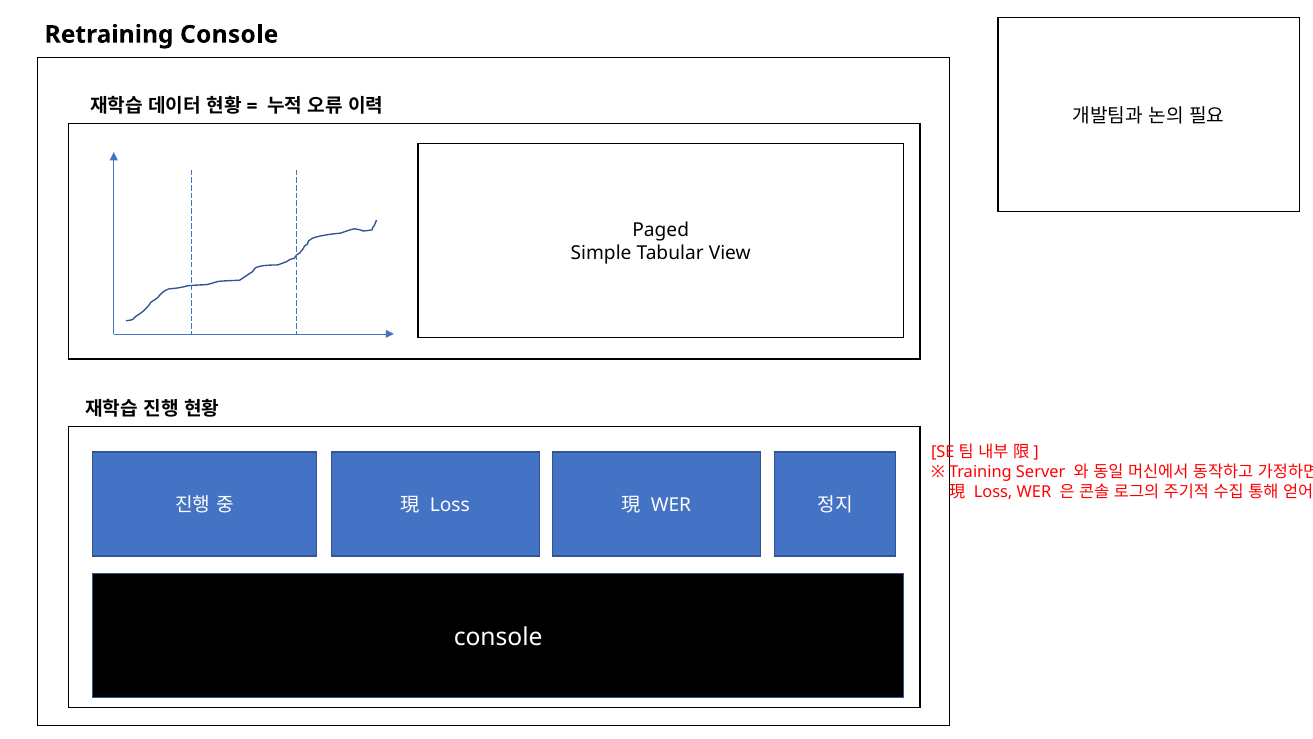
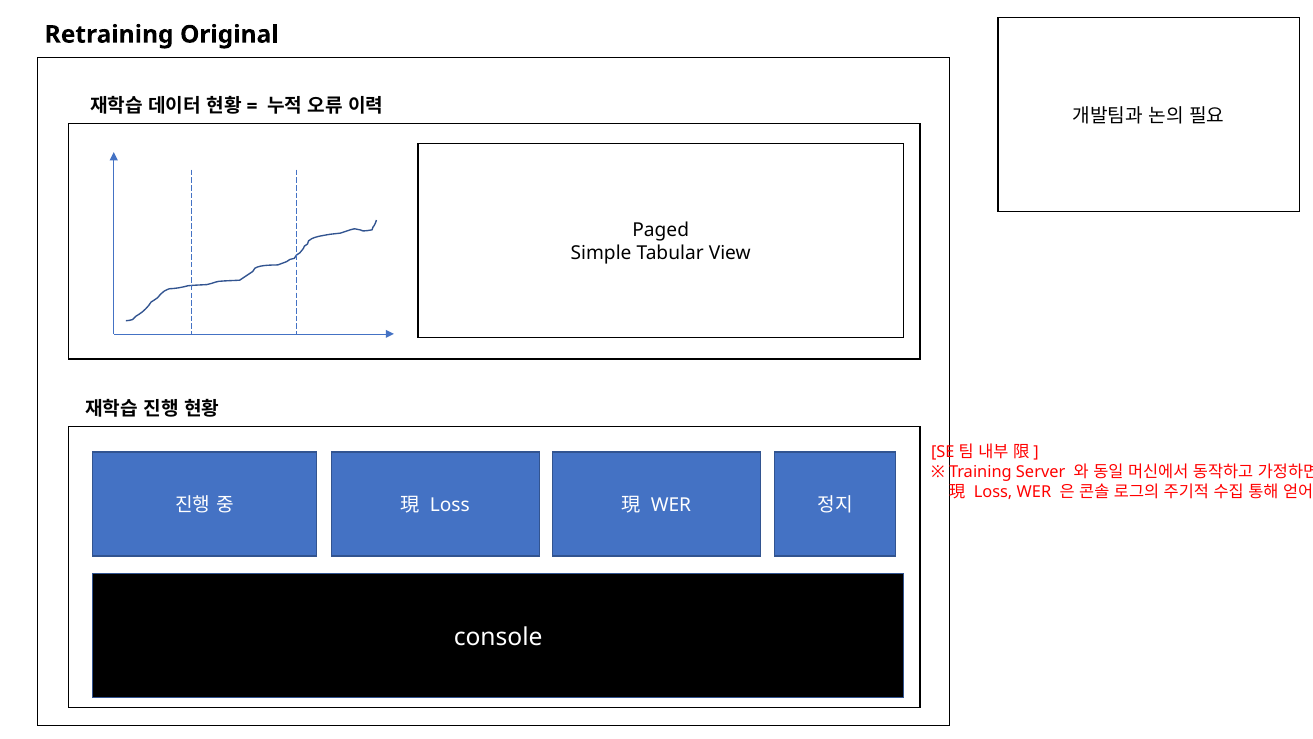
Retraining Console: Console -> Original
